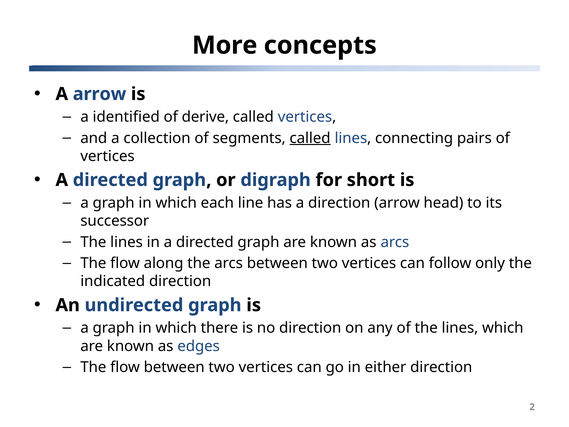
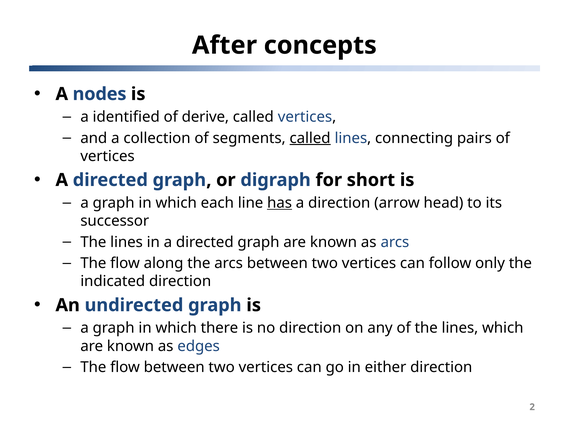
More: More -> After
A arrow: arrow -> nodes
has underline: none -> present
